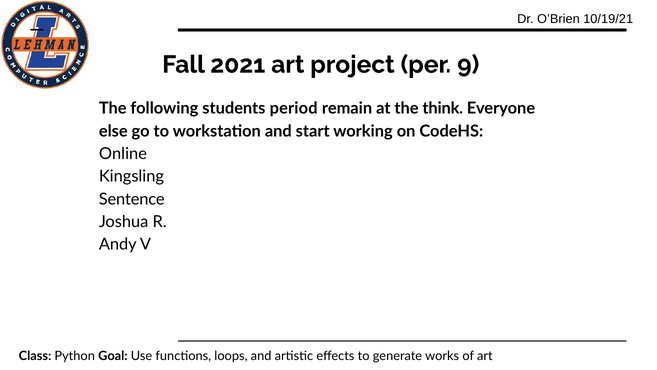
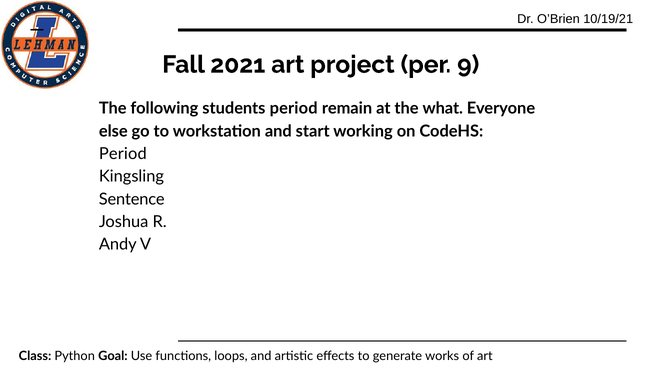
think: think -> what
Online at (123, 154): Online -> Period
